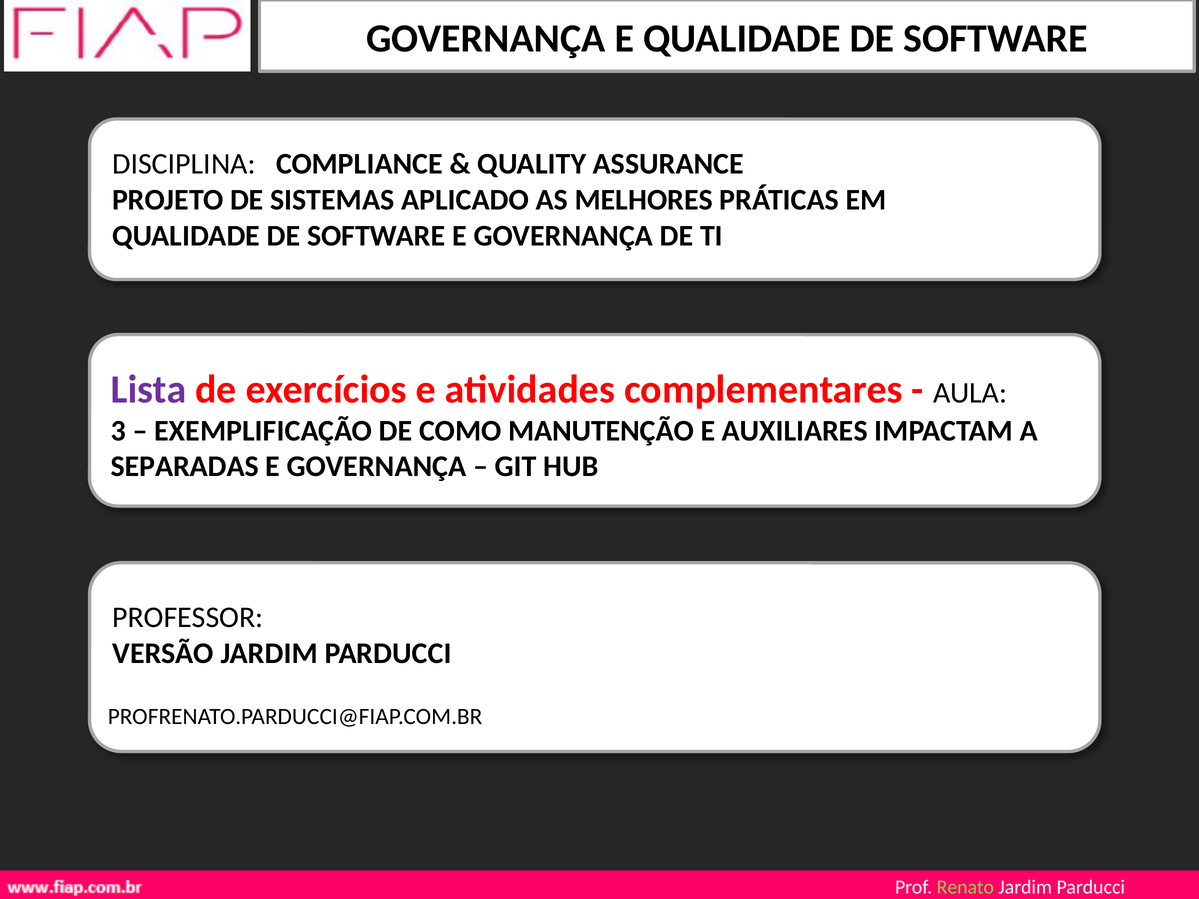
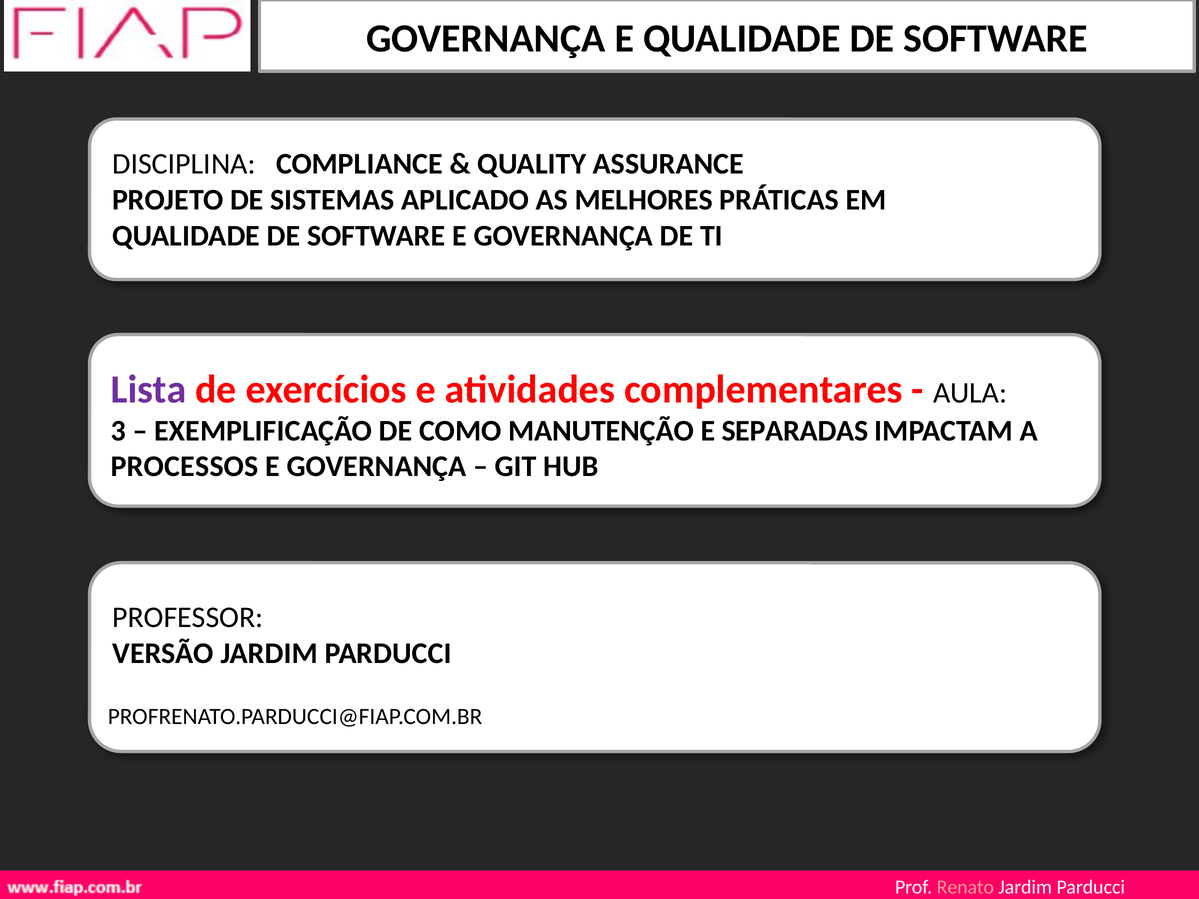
AUXILIARES: AUXILIARES -> SEPARADAS
SEPARADAS: SEPARADAS -> PROCESSOS
Renato colour: light green -> pink
